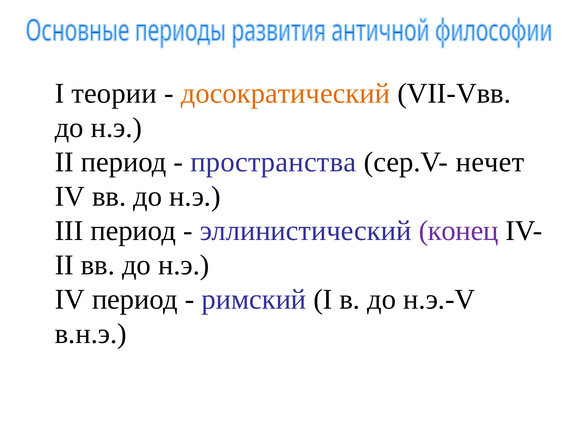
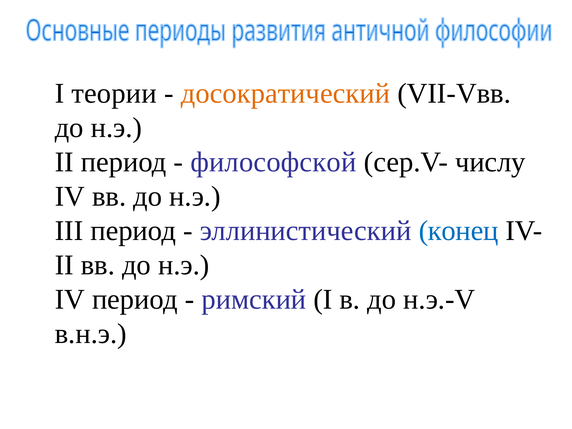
пространства: пространства -> философской
нечет: нечет -> числу
конец colour: purple -> blue
